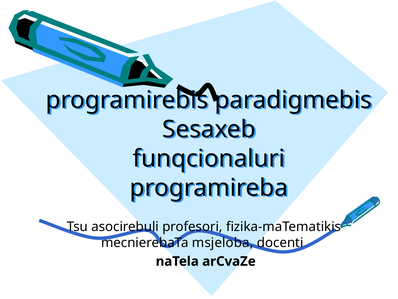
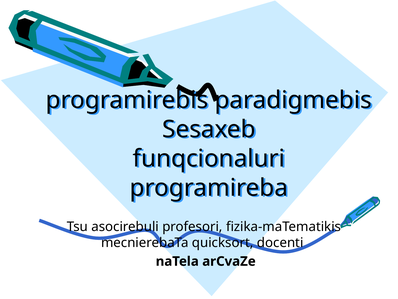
msjeloba: msjeloba -> quicksort
